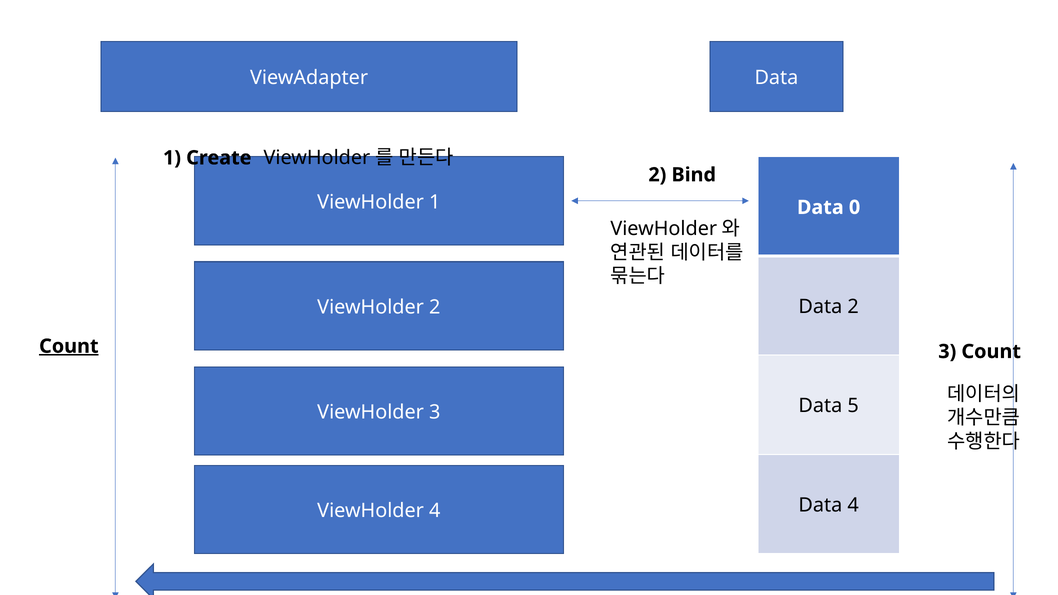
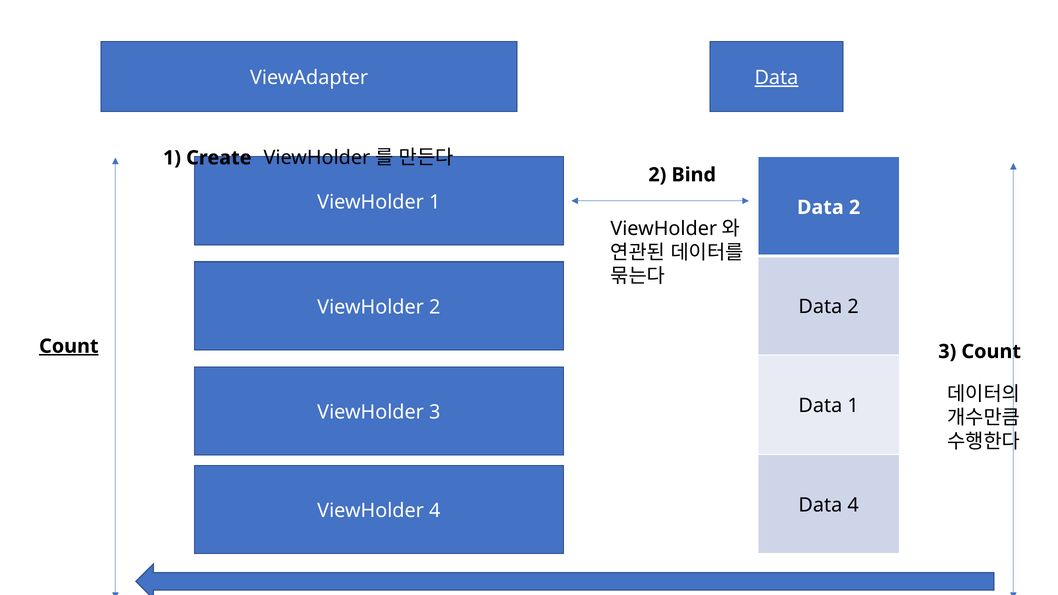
Data at (776, 78) underline: none -> present
0 at (855, 207): 0 -> 2
Data 5: 5 -> 1
